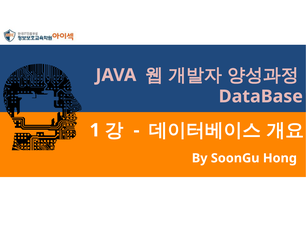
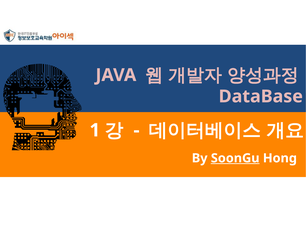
SoonGu underline: none -> present
